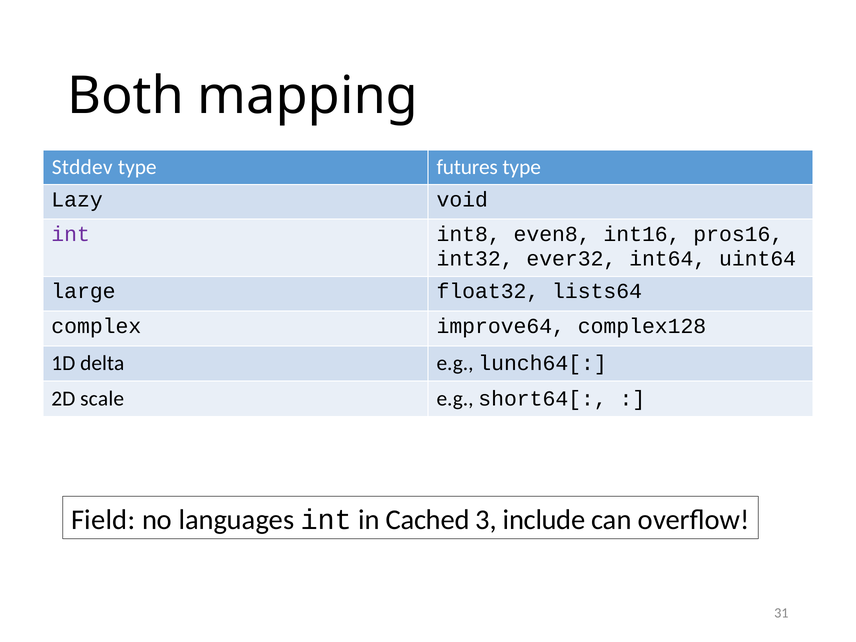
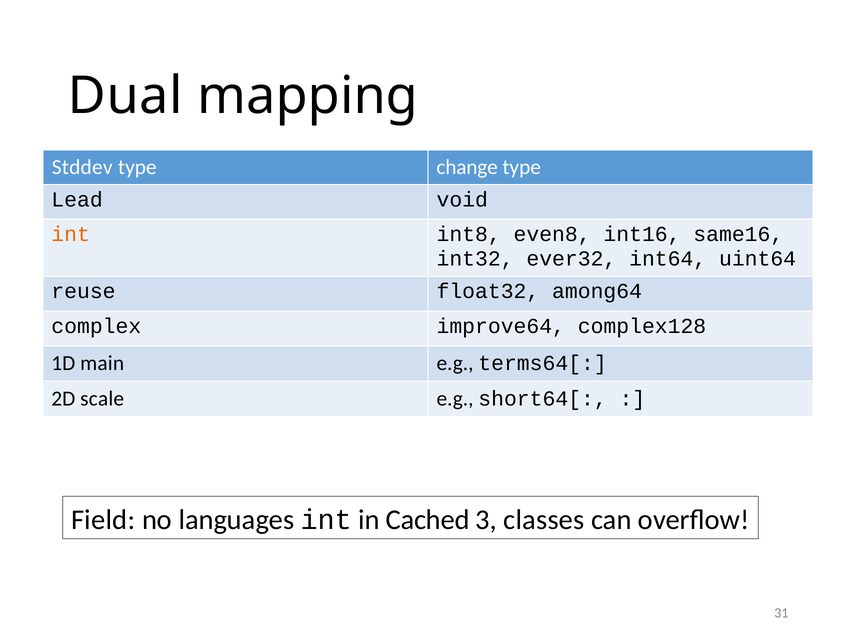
Both: Both -> Dual
futures: futures -> change
Lazy: Lazy -> Lead
int at (71, 234) colour: purple -> orange
pros16: pros16 -> same16
large: large -> reuse
lists64: lists64 -> among64
delta: delta -> main
lunch64[: lunch64[ -> terms64[
include: include -> classes
